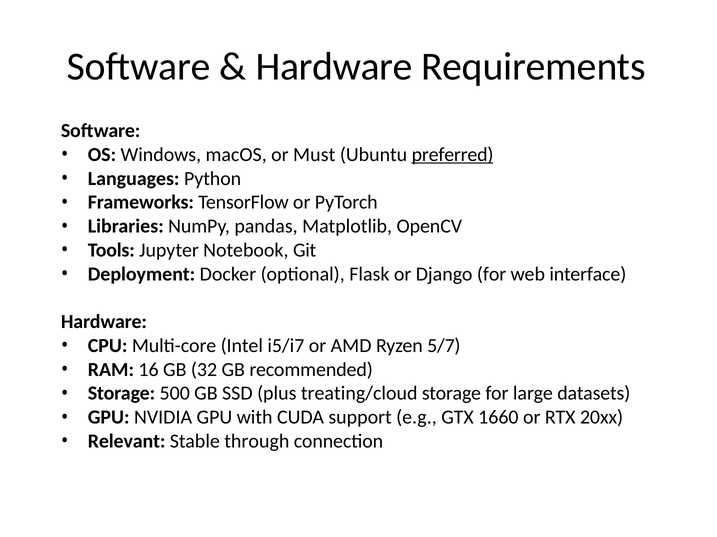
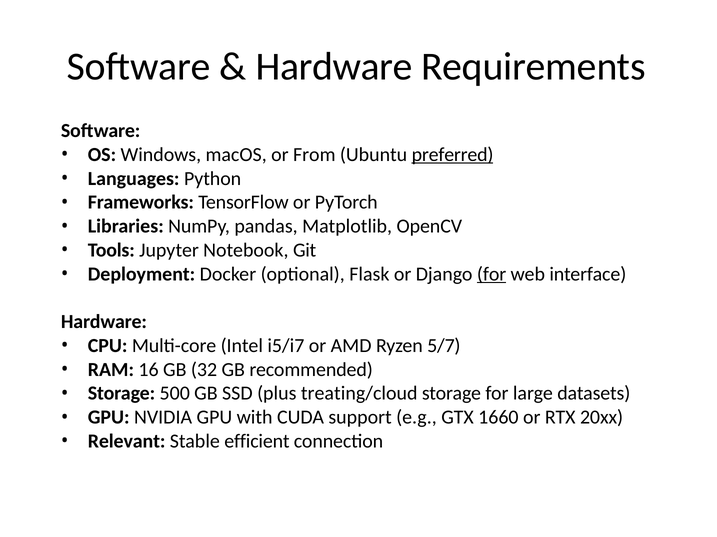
Must: Must -> From
for at (492, 274) underline: none -> present
through: through -> efficient
